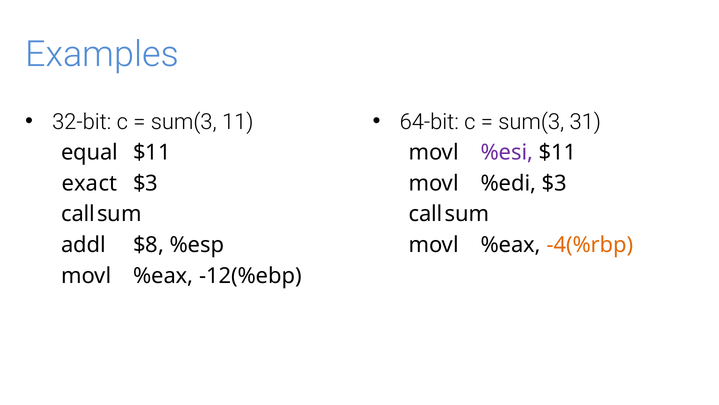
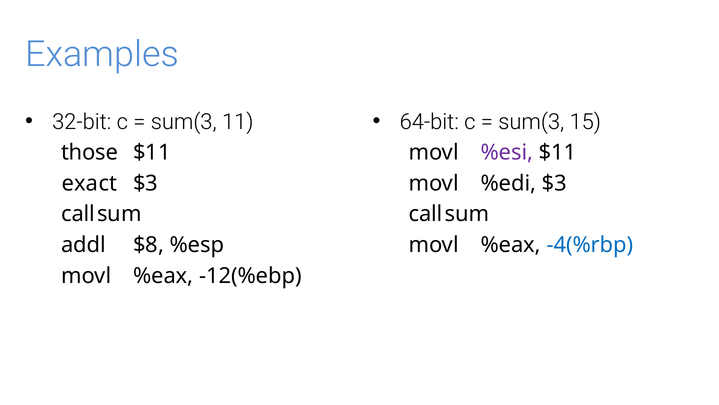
31: 31 -> 15
equal: equal -> those
-4(%rbp colour: orange -> blue
